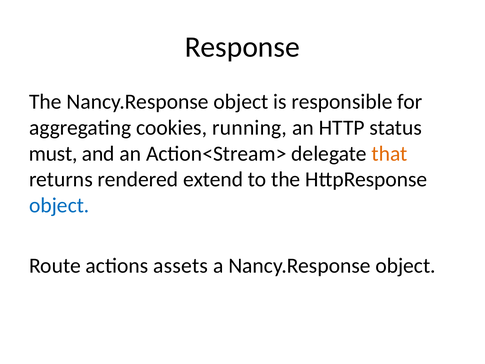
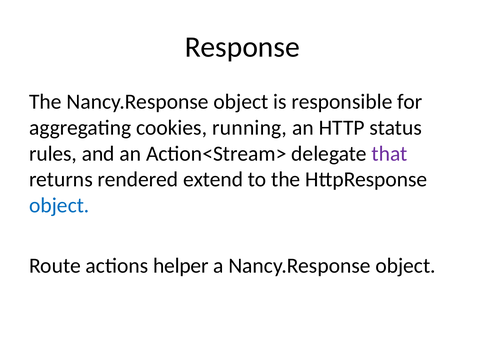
must: must -> rules
that colour: orange -> purple
assets: assets -> helper
